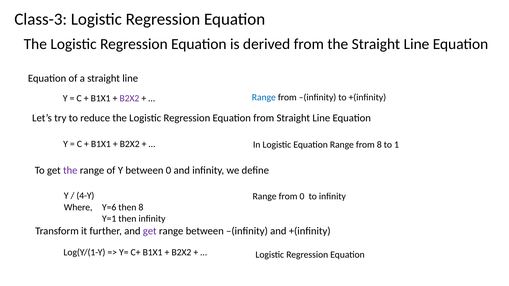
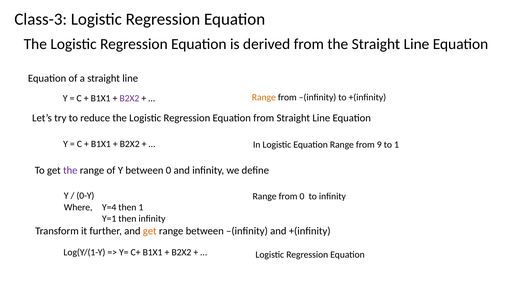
Range at (264, 97) colour: blue -> orange
from 8: 8 -> 9
4-Y: 4-Y -> 0-Y
Y=6: Y=6 -> Y=4
then 8: 8 -> 1
get at (150, 231) colour: purple -> orange
